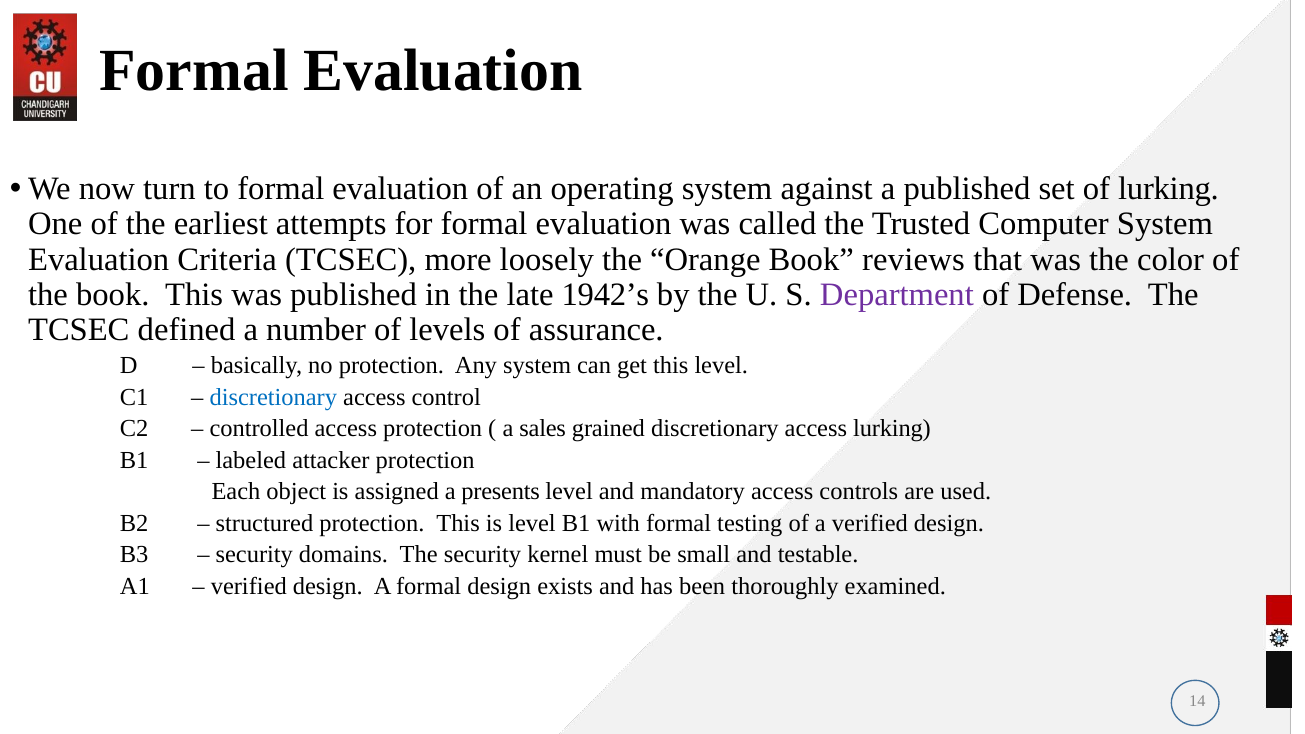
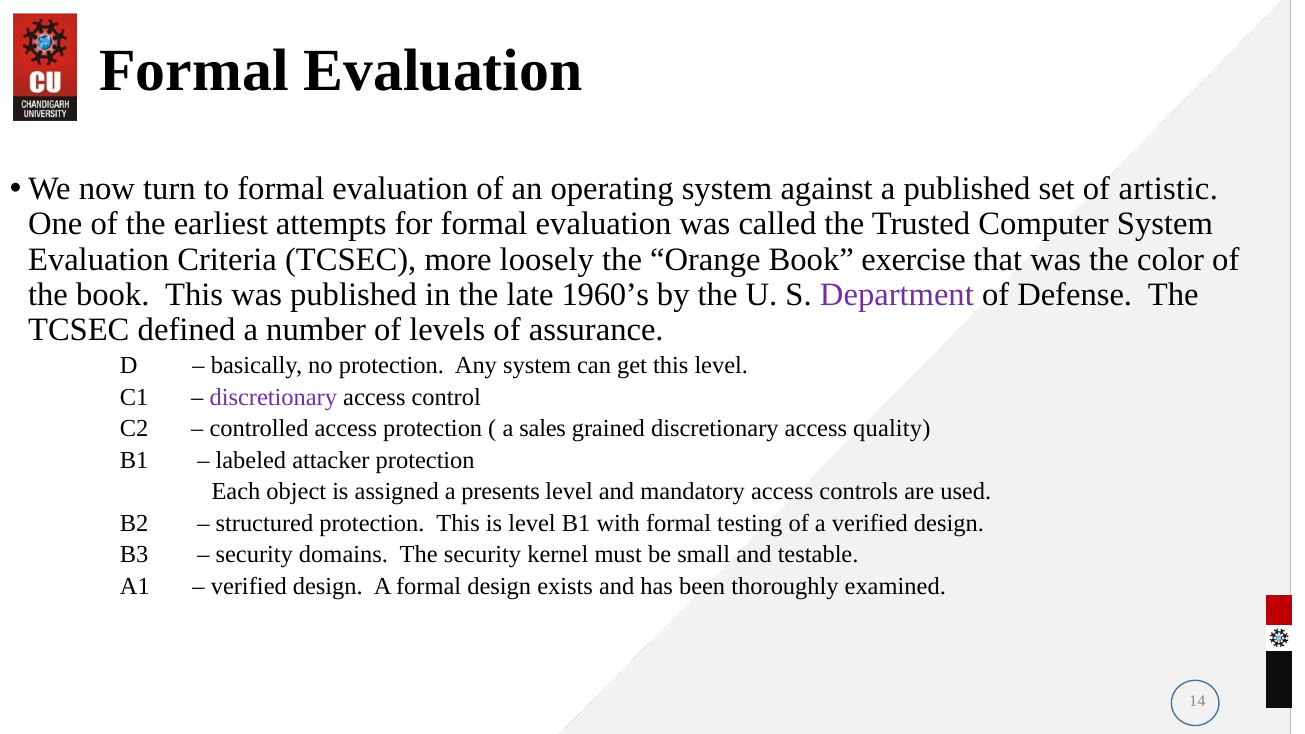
of lurking: lurking -> artistic
reviews: reviews -> exercise
1942’s: 1942’s -> 1960’s
discretionary at (273, 397) colour: blue -> purple
access lurking: lurking -> quality
